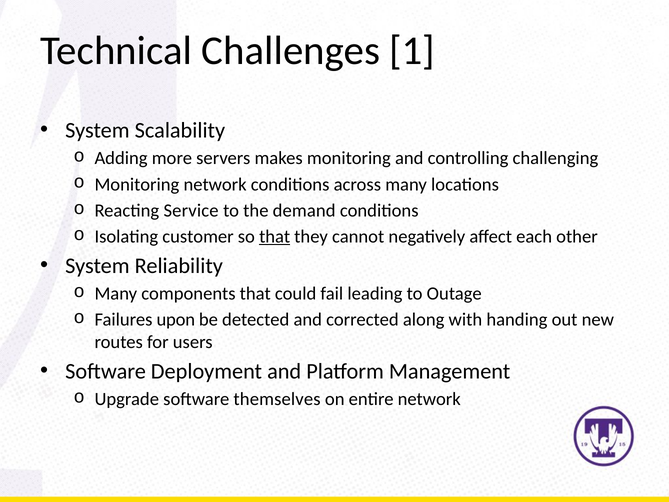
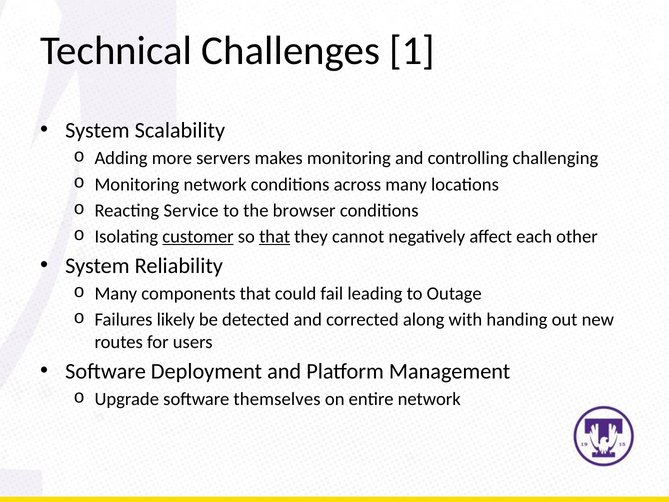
demand: demand -> browser
customer underline: none -> present
upon: upon -> likely
